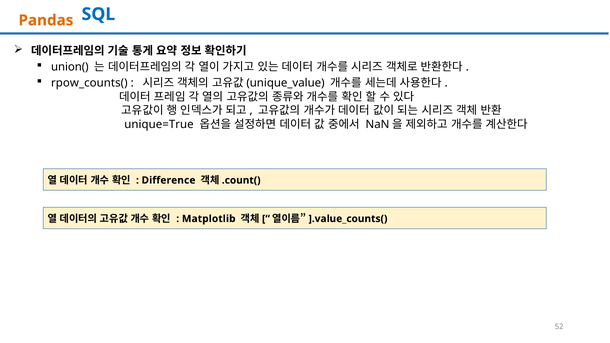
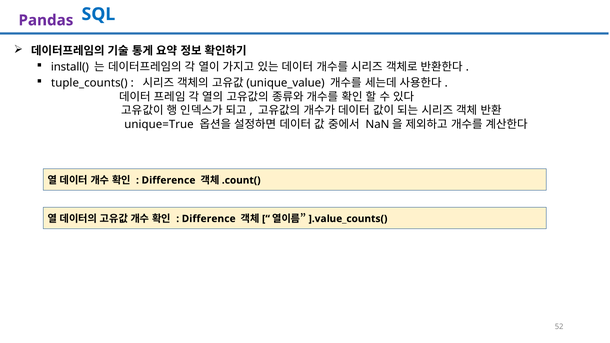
Pandas colour: orange -> purple
union(: union( -> install(
rpow_counts(: rpow_counts( -> tuple_counts(
Matplotlib at (209, 219): Matplotlib -> Difference
